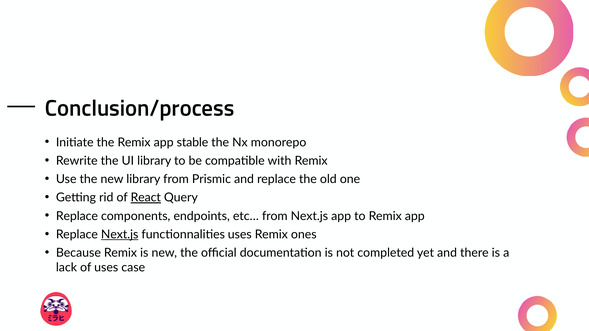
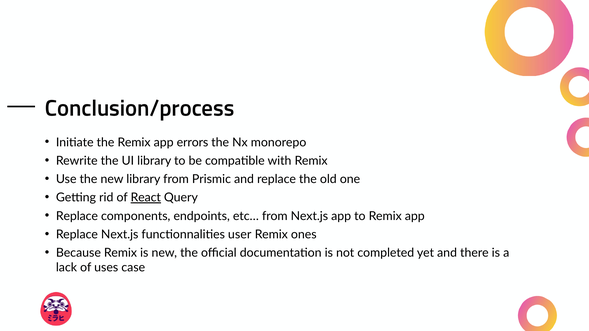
stable: stable -> errors
Next.js at (120, 235) underline: present -> none
functionnalities uses: uses -> user
